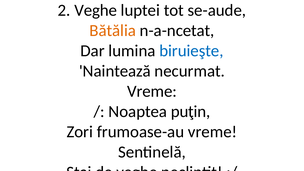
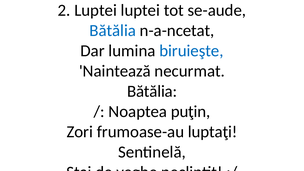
2 Veghe: Veghe -> Luptei
Bătălia at (113, 30) colour: orange -> blue
Vreme at (152, 91): Vreme -> Bătălia
frumoase-au vreme: vreme -> luptaţi
